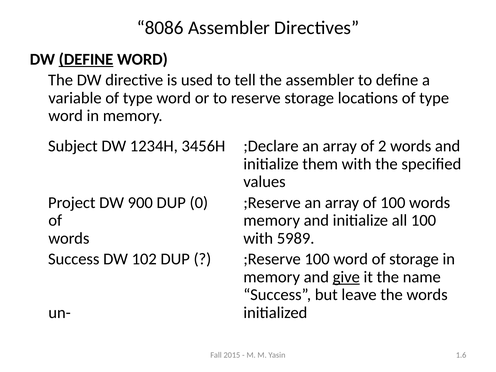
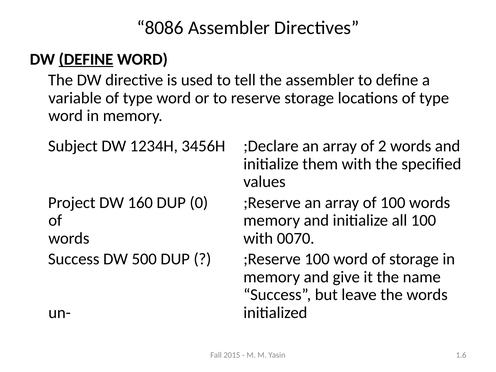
900: 900 -> 160
5989: 5989 -> 0070
102: 102 -> 500
give underline: present -> none
